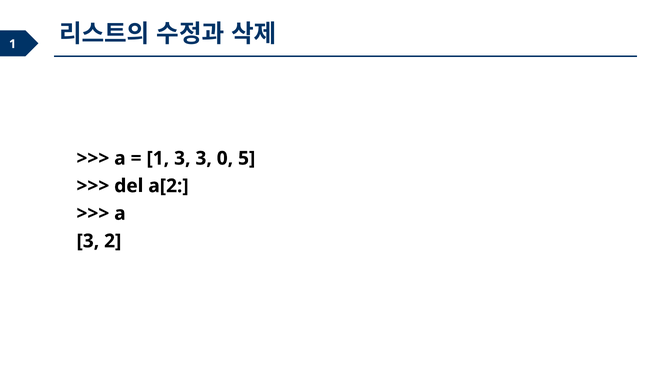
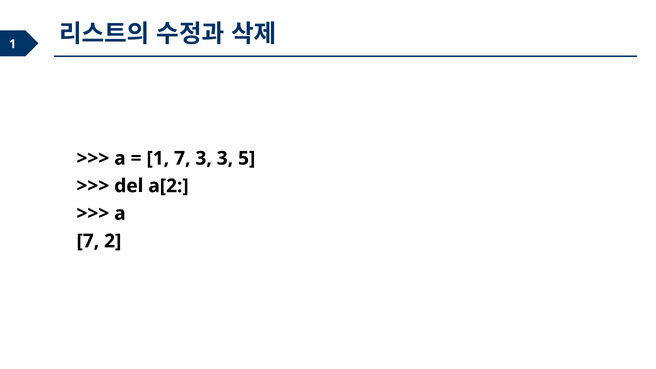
1 3: 3 -> 7
3 0: 0 -> 3
3 at (88, 241): 3 -> 7
